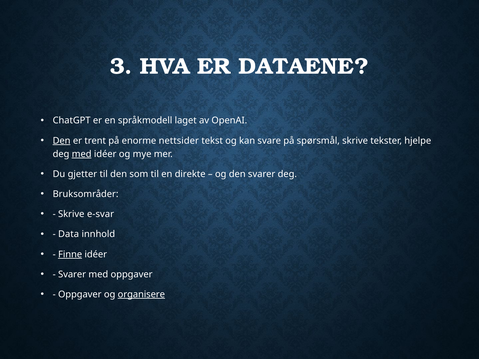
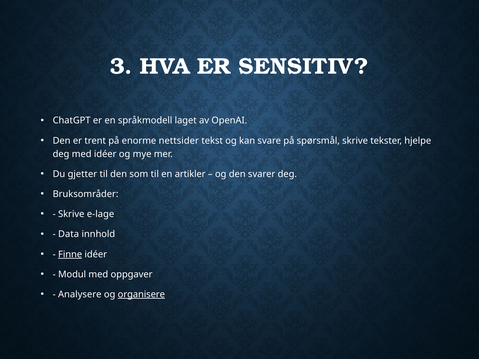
DATAENE: DATAENE -> SENSITIV
Den at (62, 141) underline: present -> none
med at (82, 154) underline: present -> none
direkte: direkte -> artikler
e-svar: e-svar -> e-lage
Svarer at (72, 275): Svarer -> Modul
Oppgaver at (80, 295): Oppgaver -> Analysere
